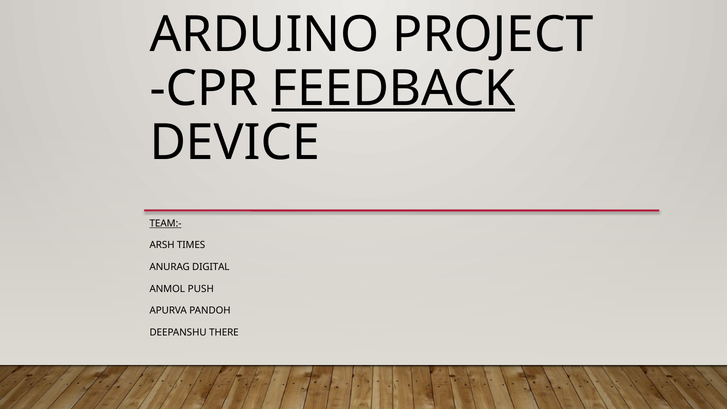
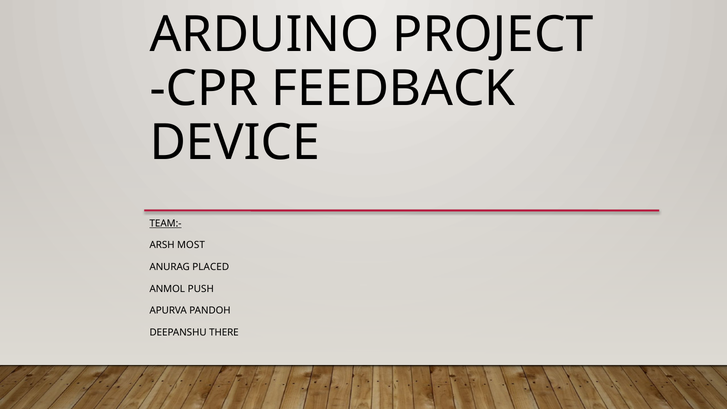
FEEDBACK underline: present -> none
TIMES: TIMES -> MOST
DIGITAL: DIGITAL -> PLACED
